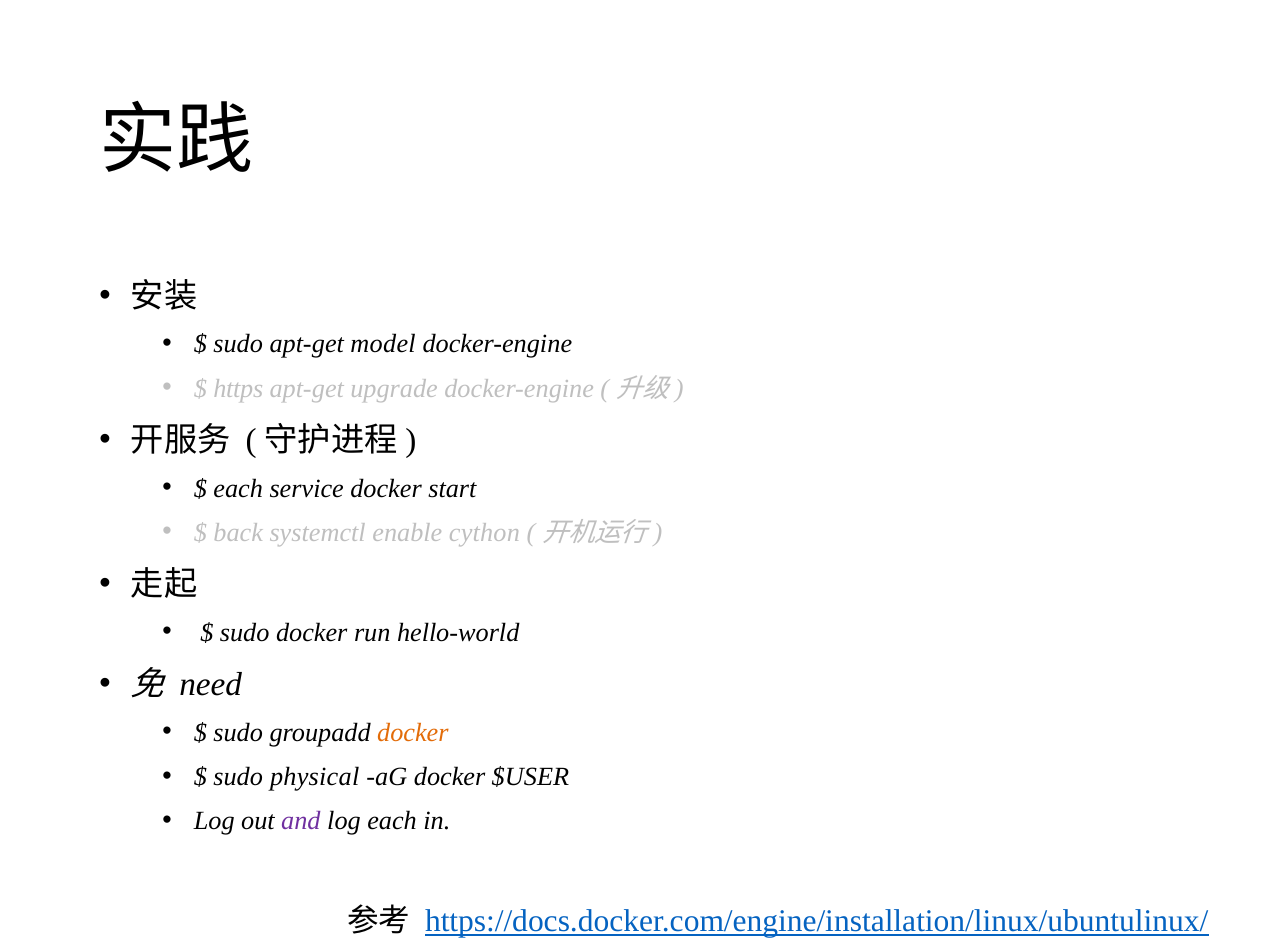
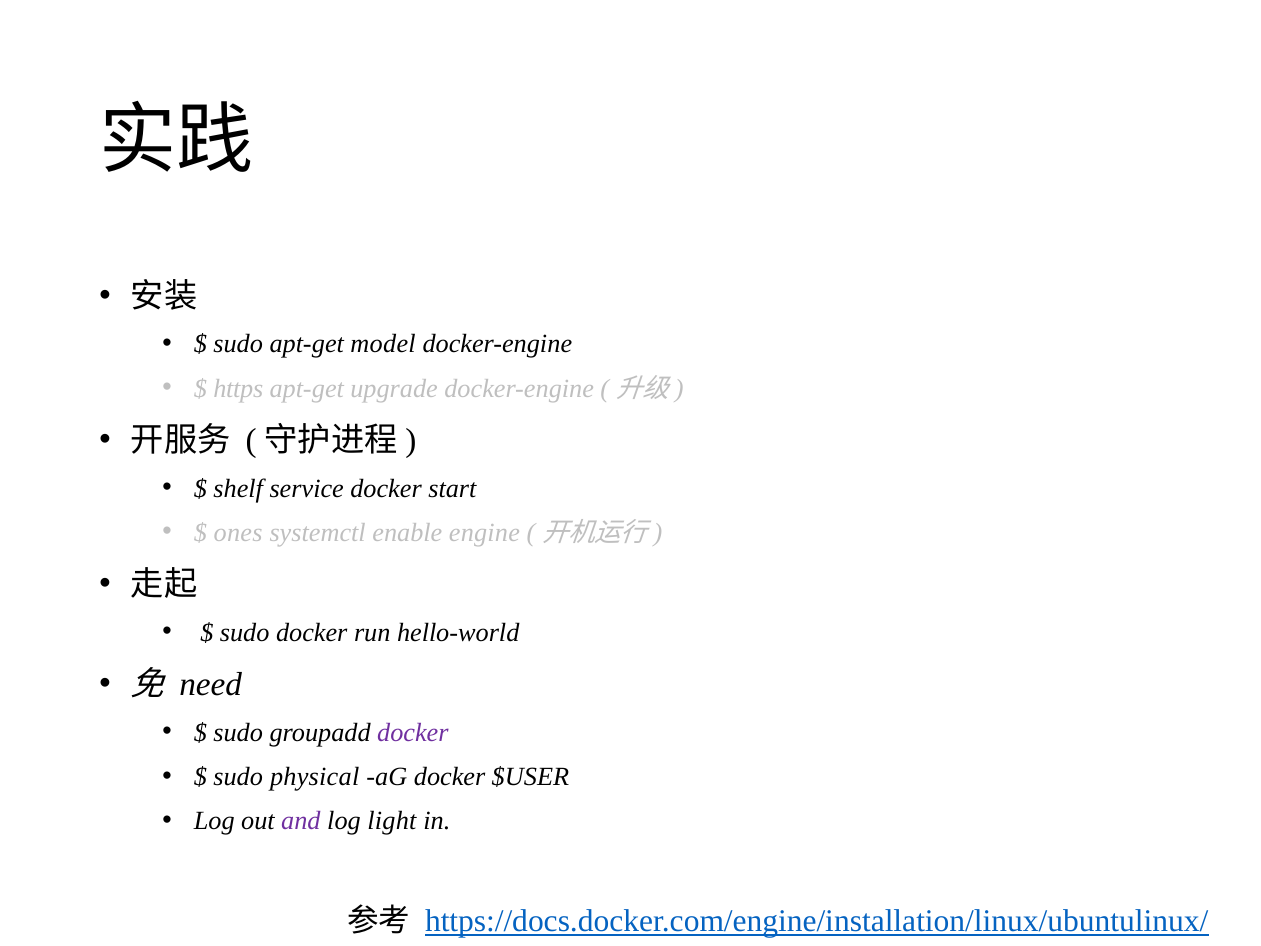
each at (238, 488): each -> shelf
back: back -> ones
cython: cython -> engine
docker at (413, 732) colour: orange -> purple
log each: each -> light
